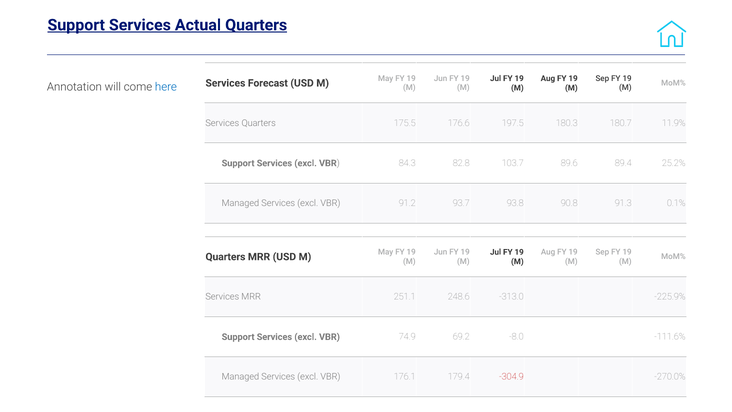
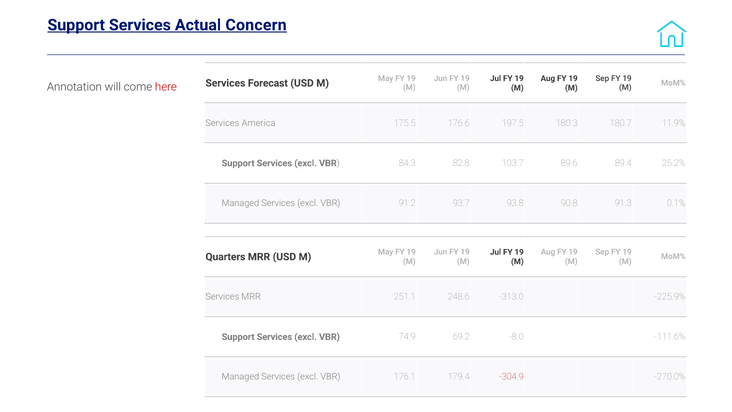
Actual Quarters: Quarters -> Concern
here colour: blue -> red
Services Quarters: Quarters -> America
